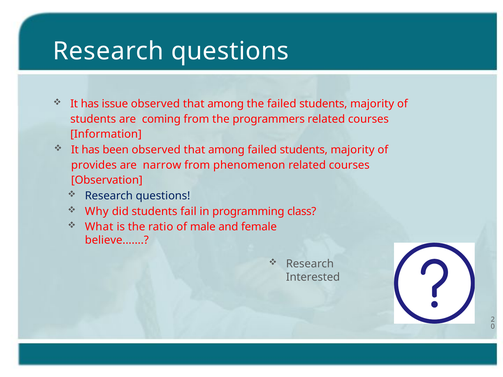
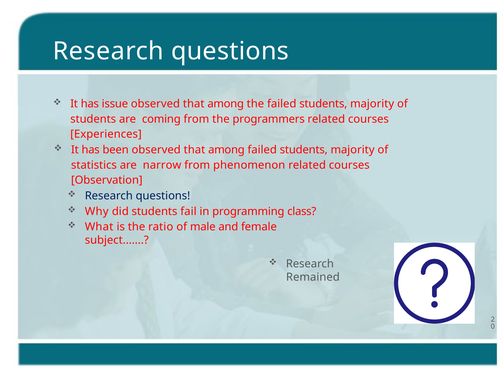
Information: Information -> Experiences
provides: provides -> statistics
believe: believe -> subject
Interested: Interested -> Remained
